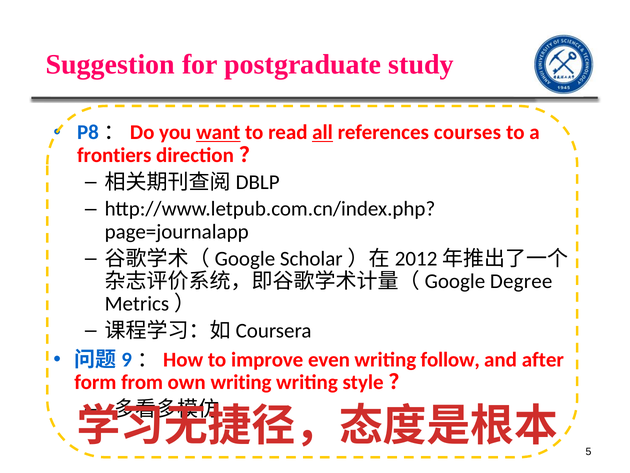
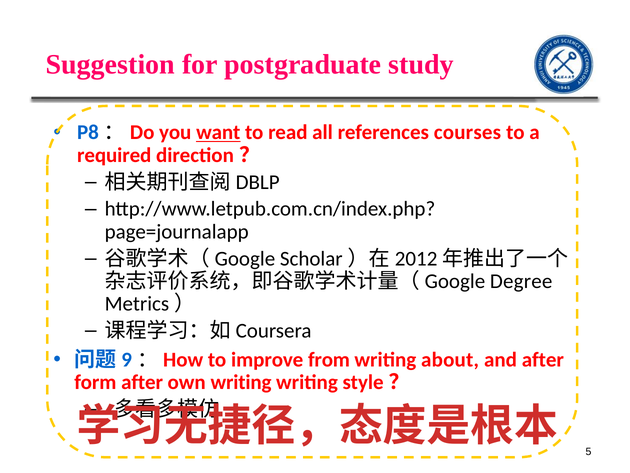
all underline: present -> none
frontiers: frontiers -> required
even: even -> from
follow: follow -> about
form from: from -> after
